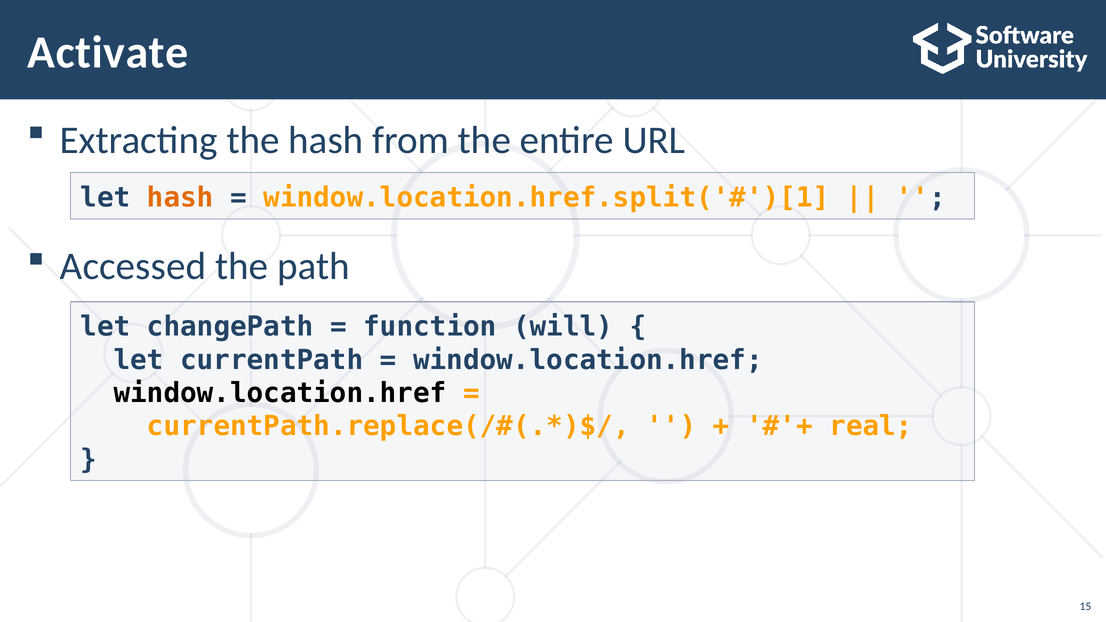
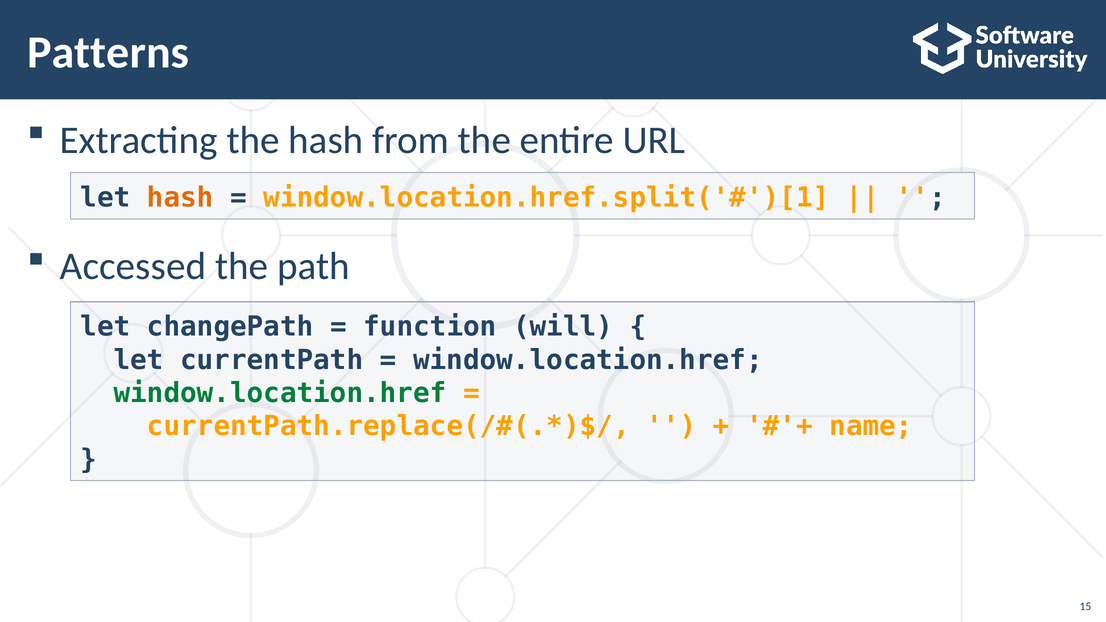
Activate: Activate -> Patterns
window.location.href at (280, 393) colour: black -> green
real: real -> name
